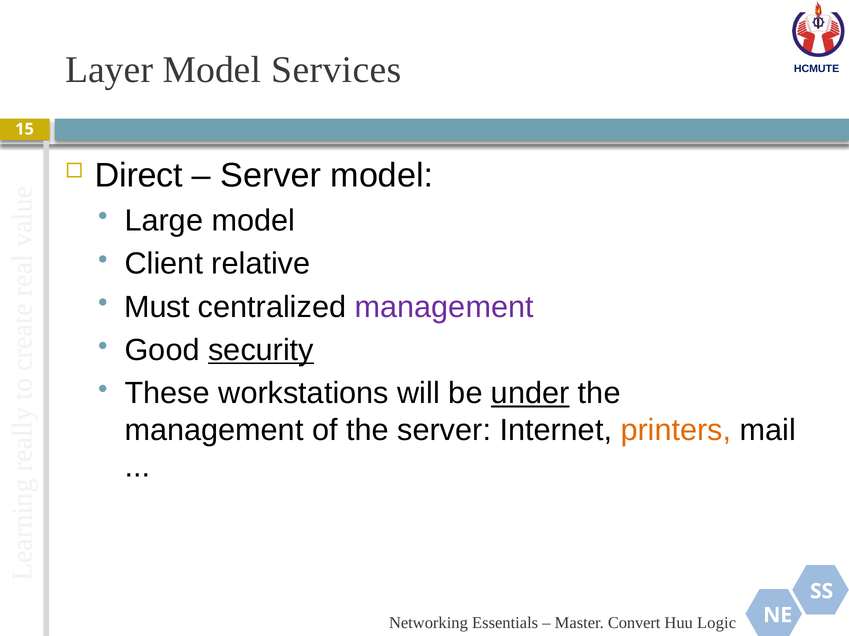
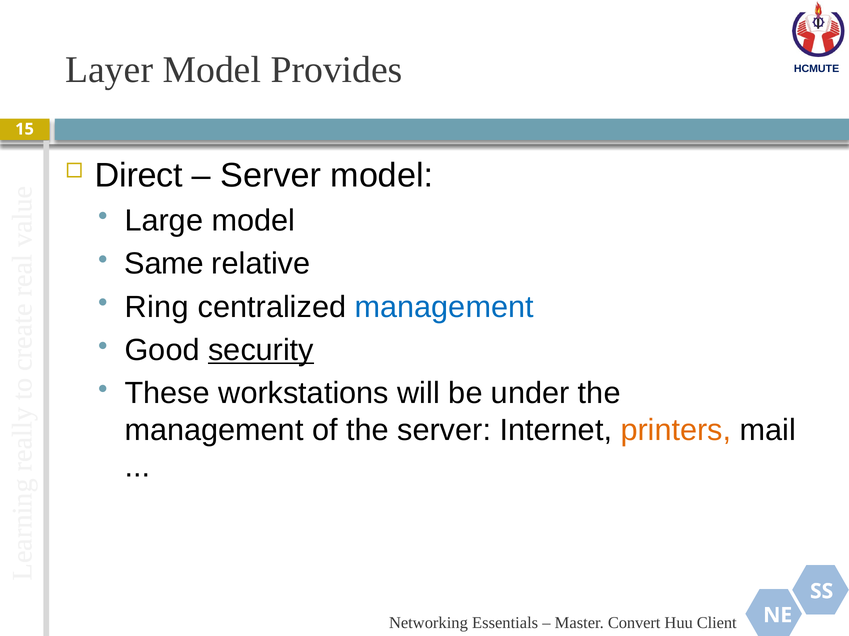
Services: Services -> Provides
Client: Client -> Same
Must: Must -> Ring
management at (444, 307) colour: purple -> blue
under underline: present -> none
Logic: Logic -> Client
